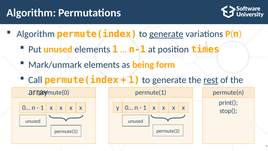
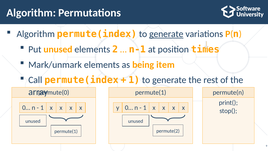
elements 1: 1 -> 2
form: form -> item
rest underline: present -> none
